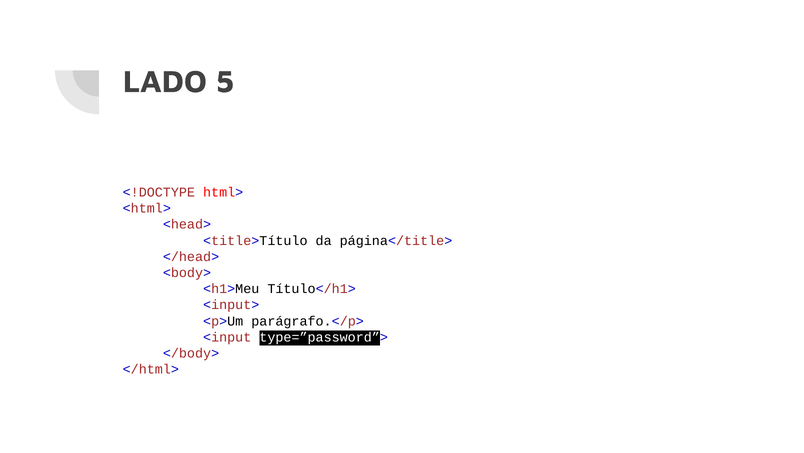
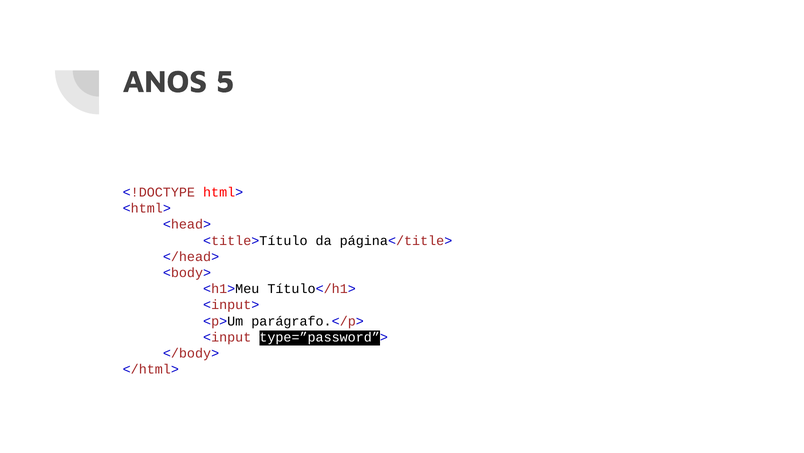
LADO: LADO -> ANOS
